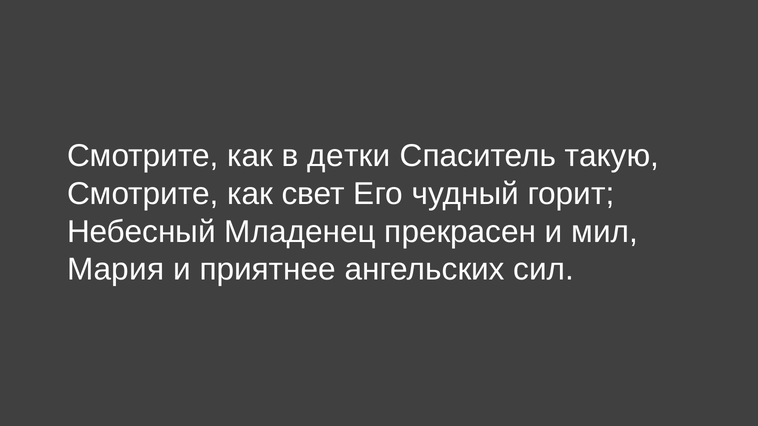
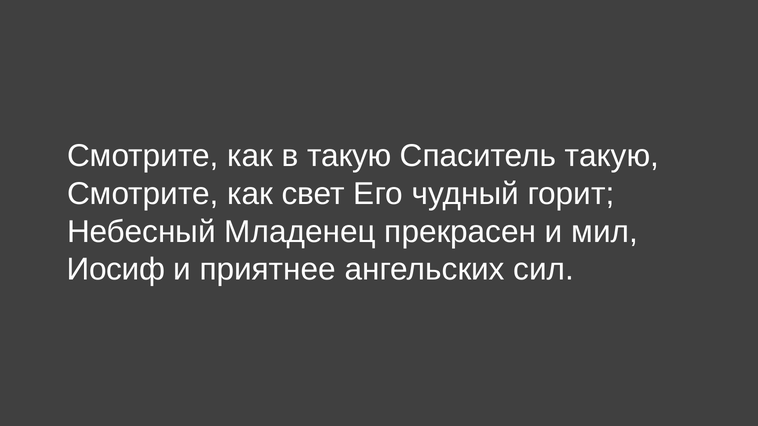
в детки: детки -> такую
Мария: Мария -> Иосиф
